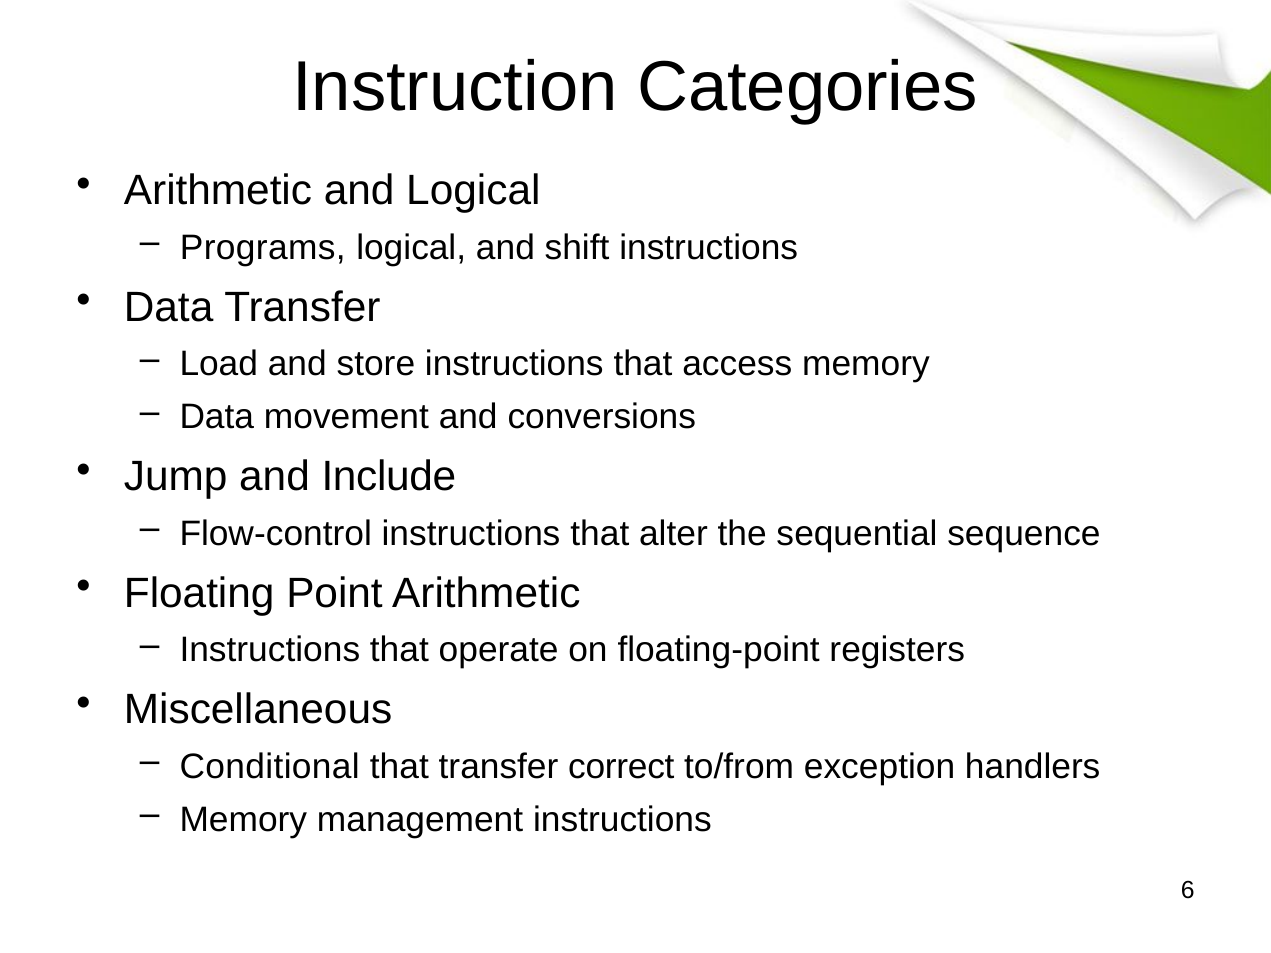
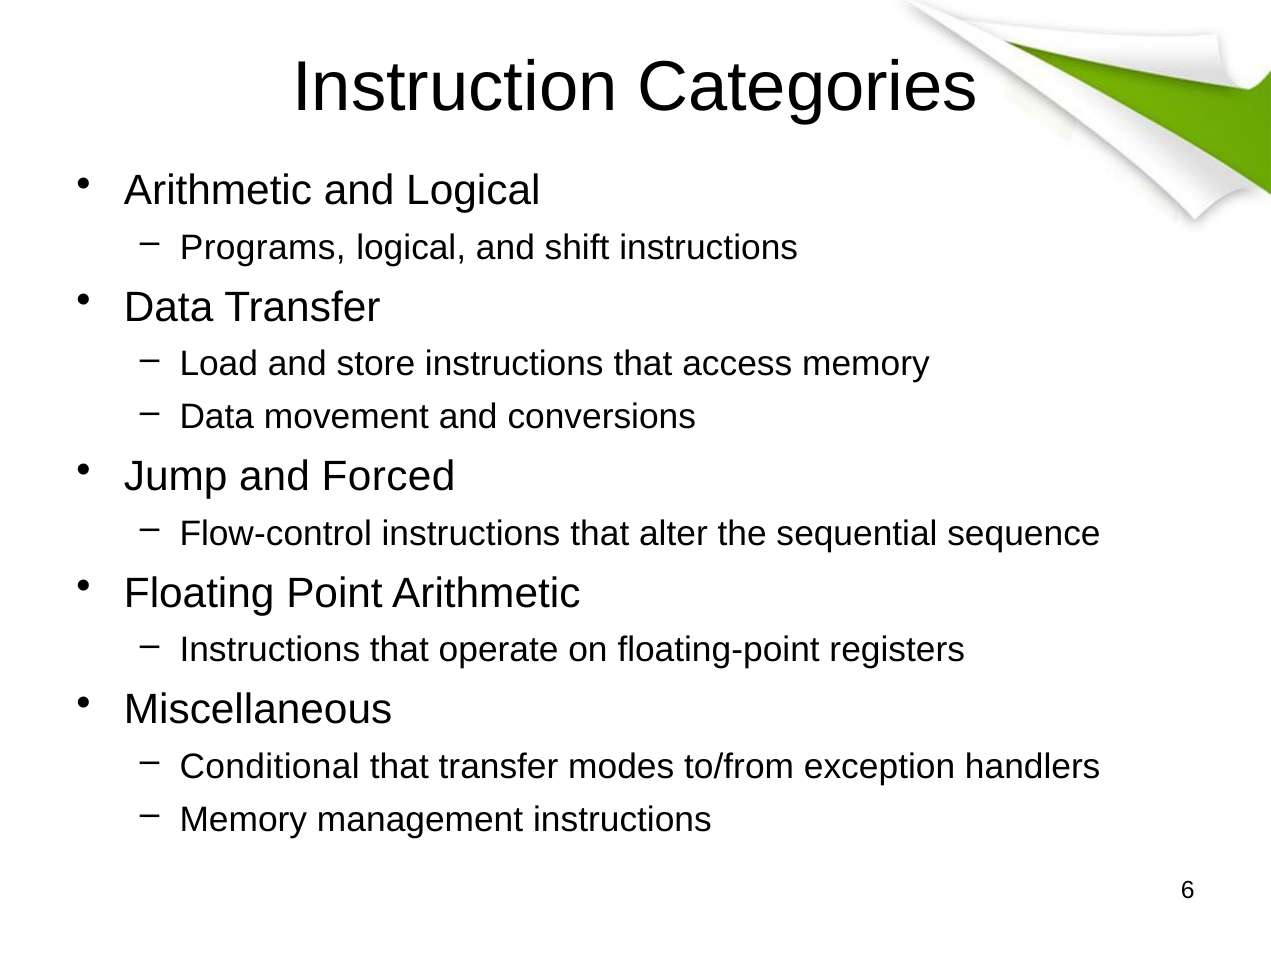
Include: Include -> Forced
correct: correct -> modes
